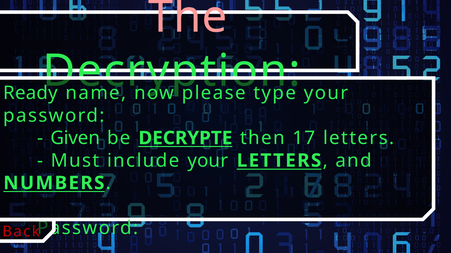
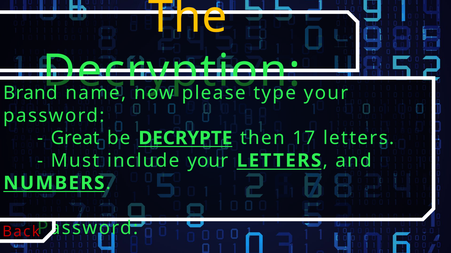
The colour: pink -> yellow
Ready: Ready -> Brand
Given: Given -> Great
